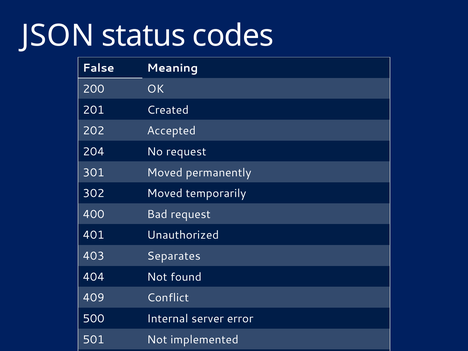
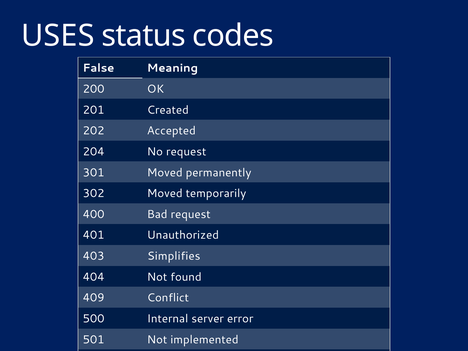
JSON: JSON -> USES
Separates: Separates -> Simplifies
